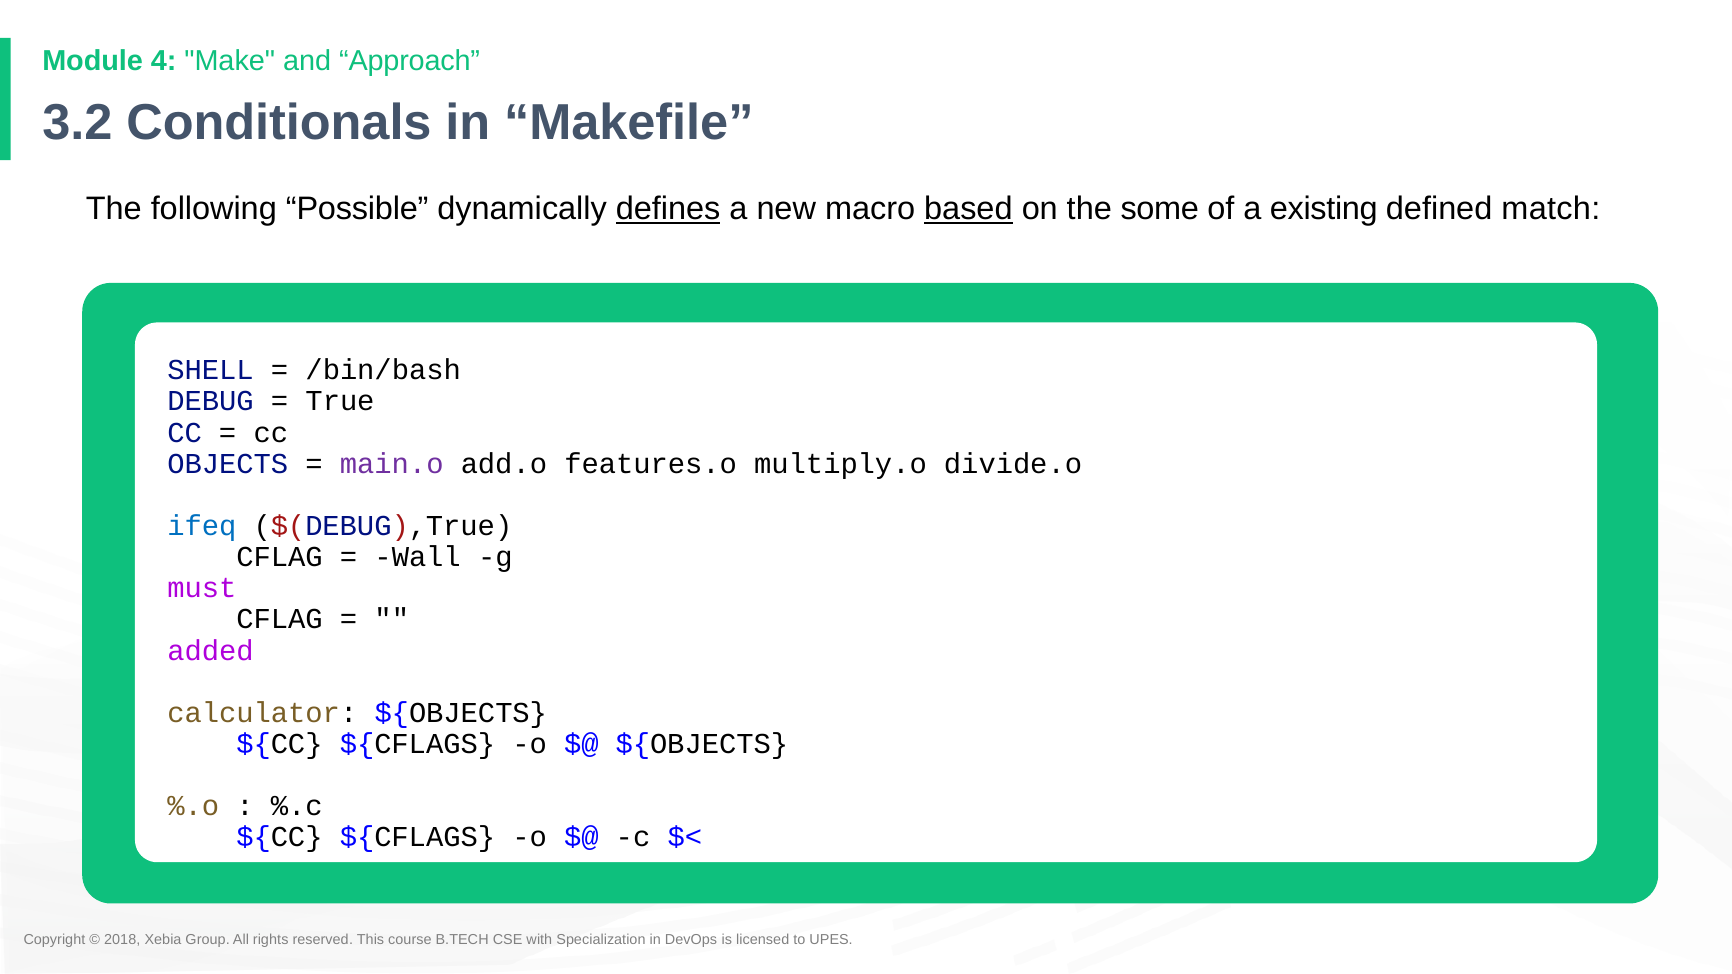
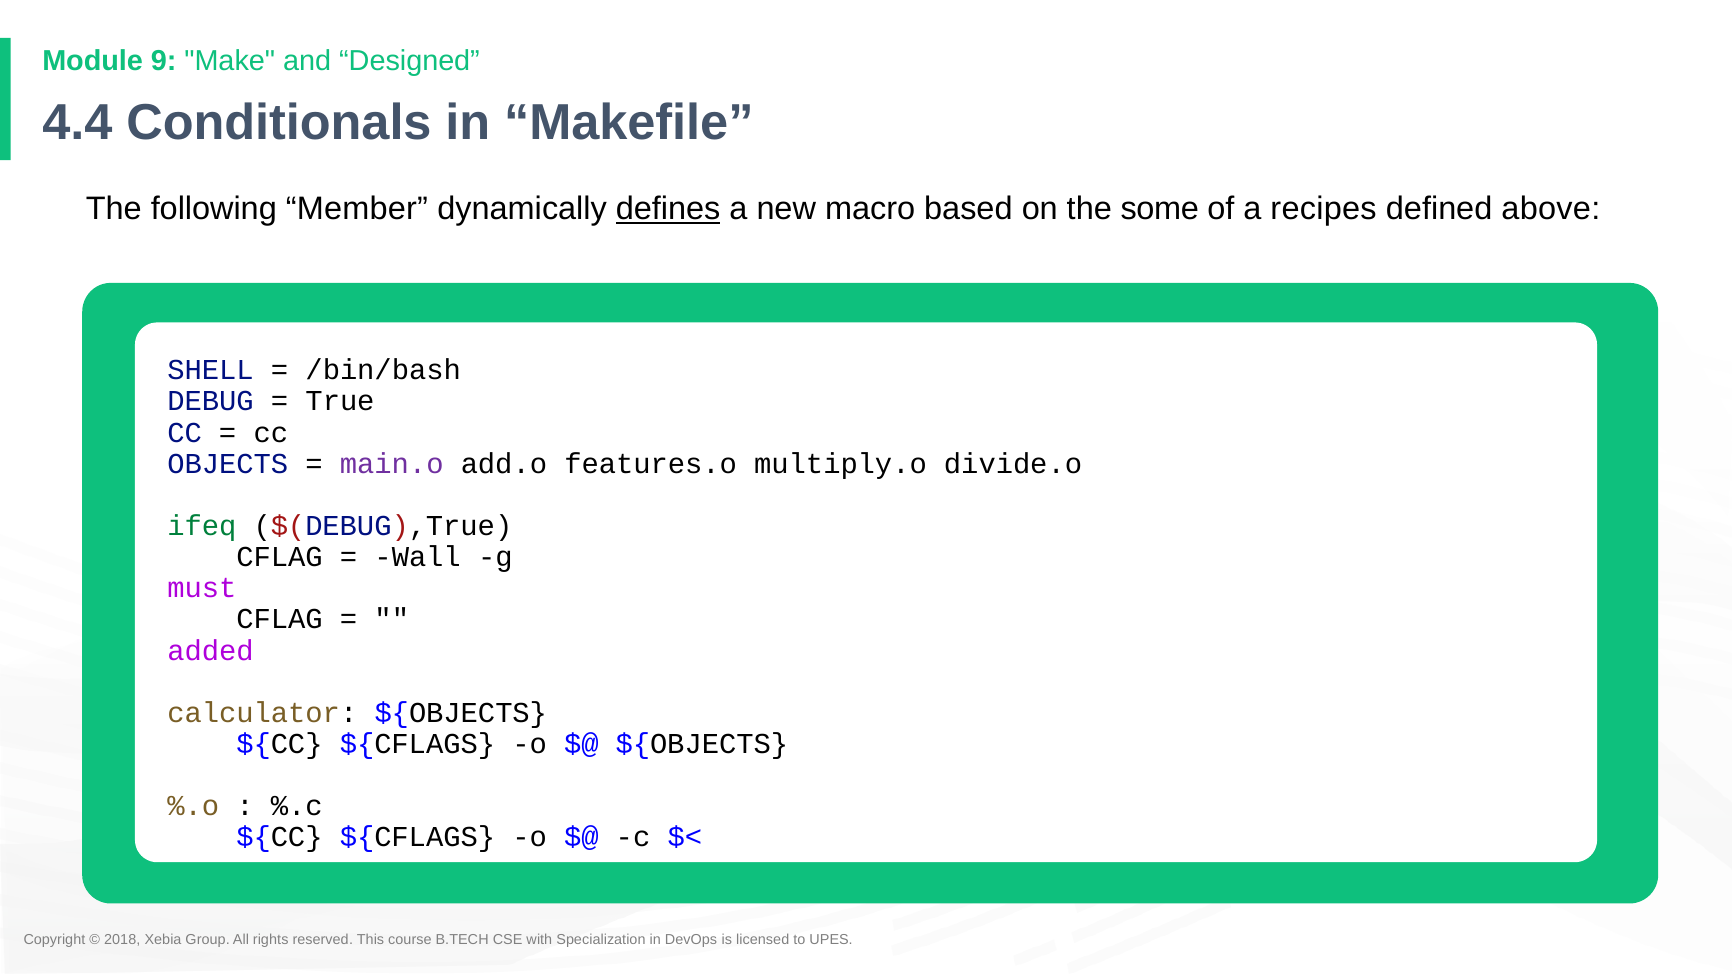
4: 4 -> 9
Approach: Approach -> Designed
3.2: 3.2 -> 4.4
Possible: Possible -> Member
based underline: present -> none
existing: existing -> recipes
match: match -> above
ifeq colour: blue -> green
